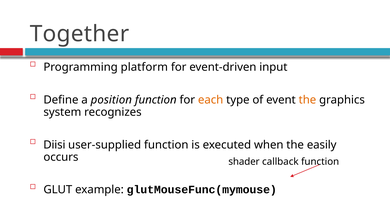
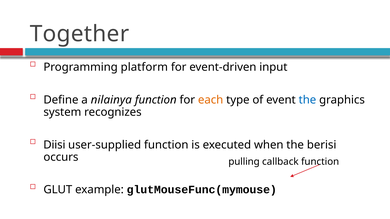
position: position -> nilainya
the at (307, 100) colour: orange -> blue
easily: easily -> berisi
shader: shader -> pulling
